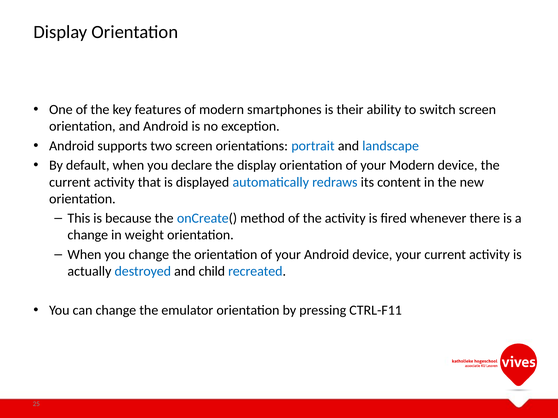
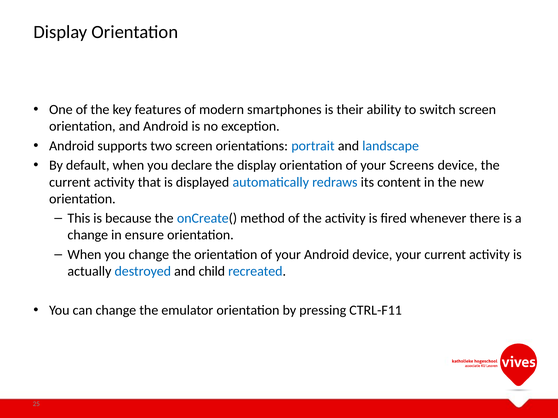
your Modern: Modern -> Screens
weight: weight -> ensure
